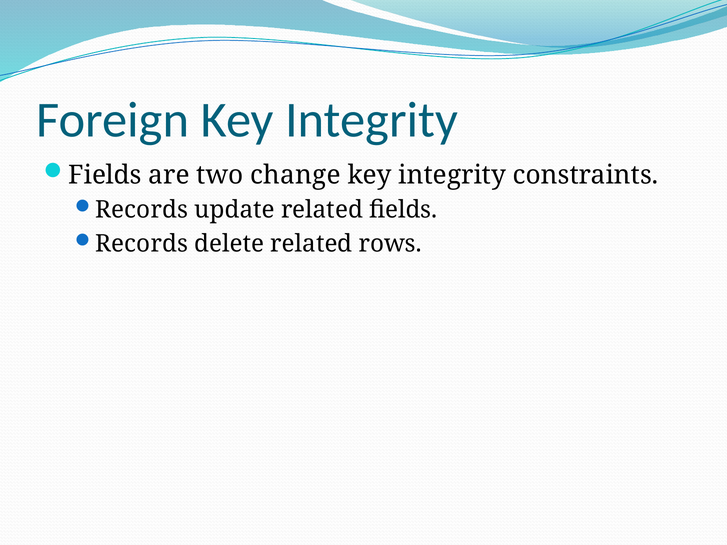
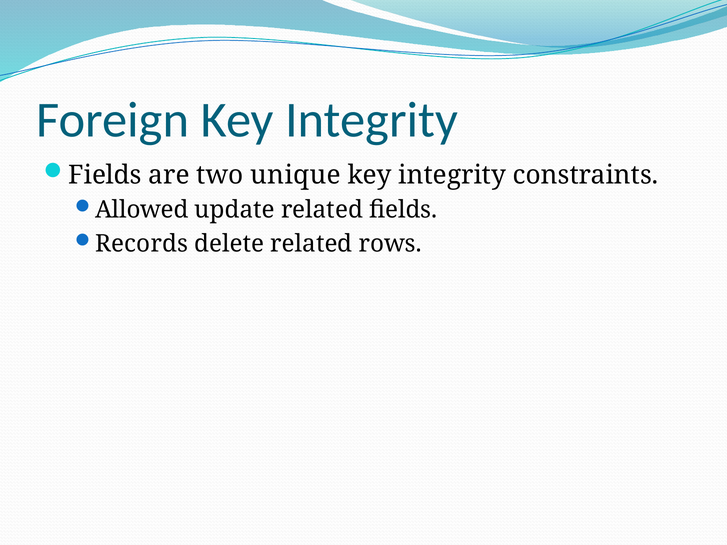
change: change -> unique
Records at (142, 210): Records -> Allowed
